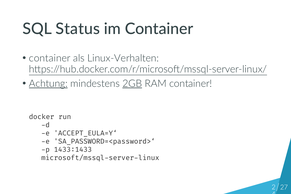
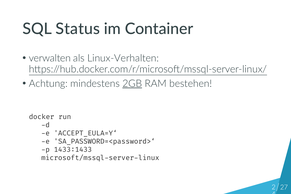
container at (50, 58): container -> verwalten
Achtung underline: present -> none
RAM container: container -> bestehen
